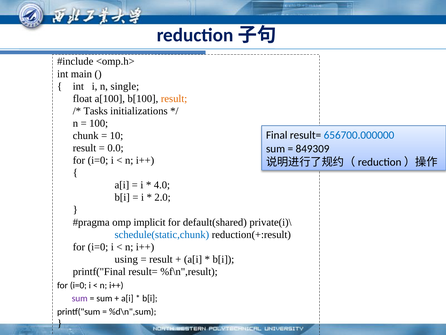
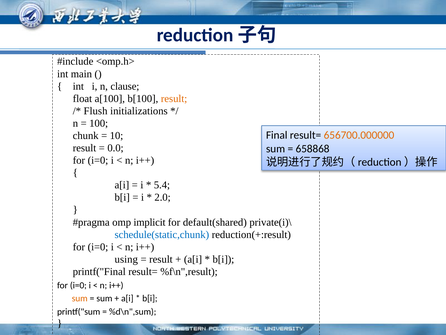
single: single -> clause
Tasks: Tasks -> Flush
656700.000000 colour: blue -> orange
849309: 849309 -> 658868
4.0: 4.0 -> 5.4
sum at (80, 298) colour: purple -> orange
